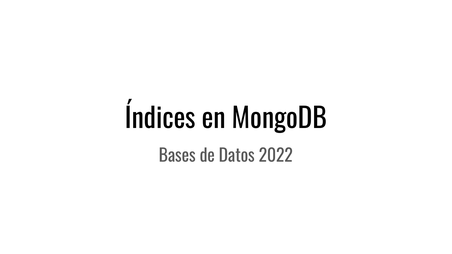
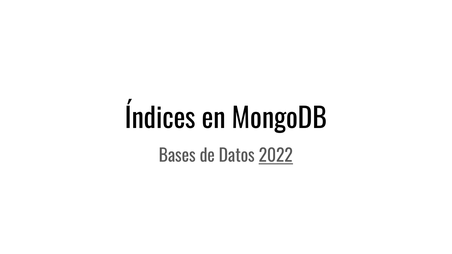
2022 underline: none -> present
